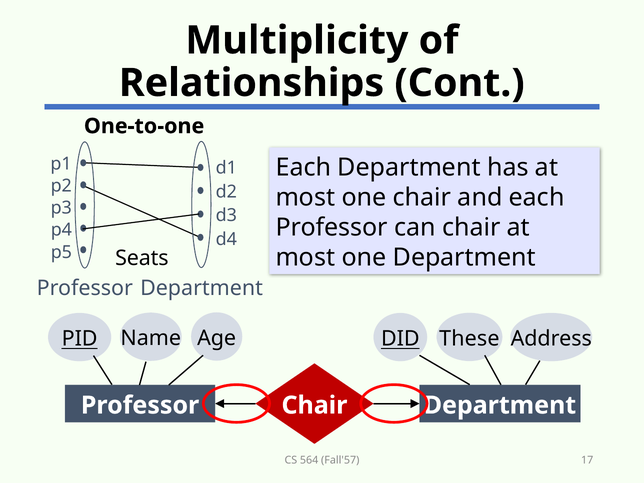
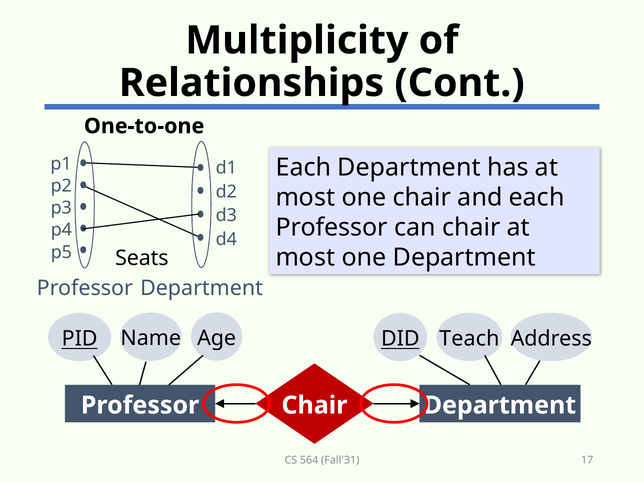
These: These -> Teach
Fall'57: Fall'57 -> Fall'31
